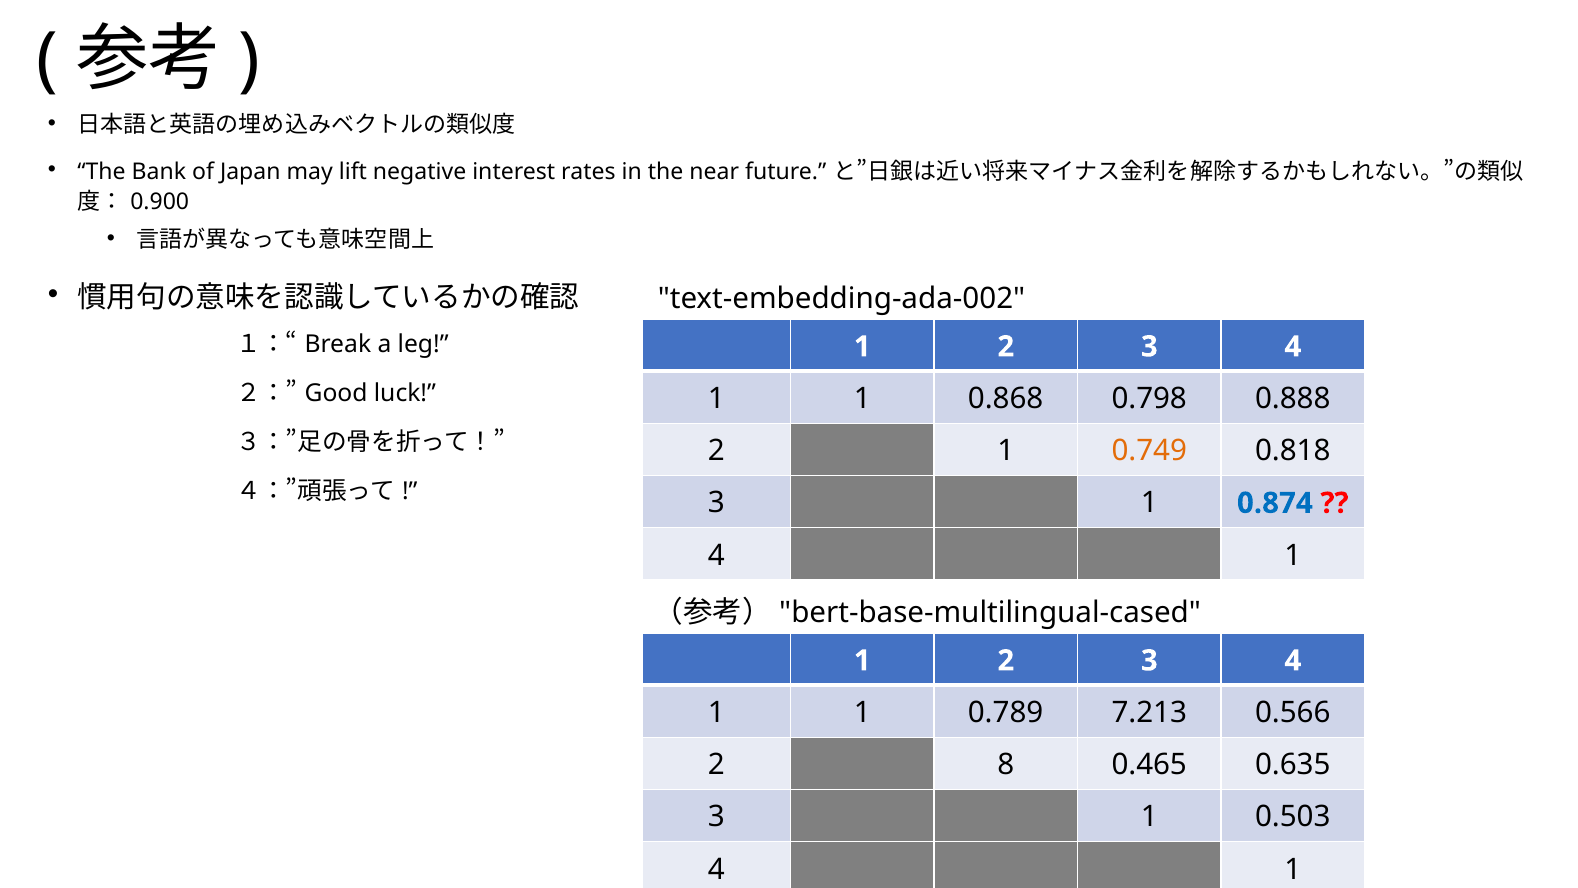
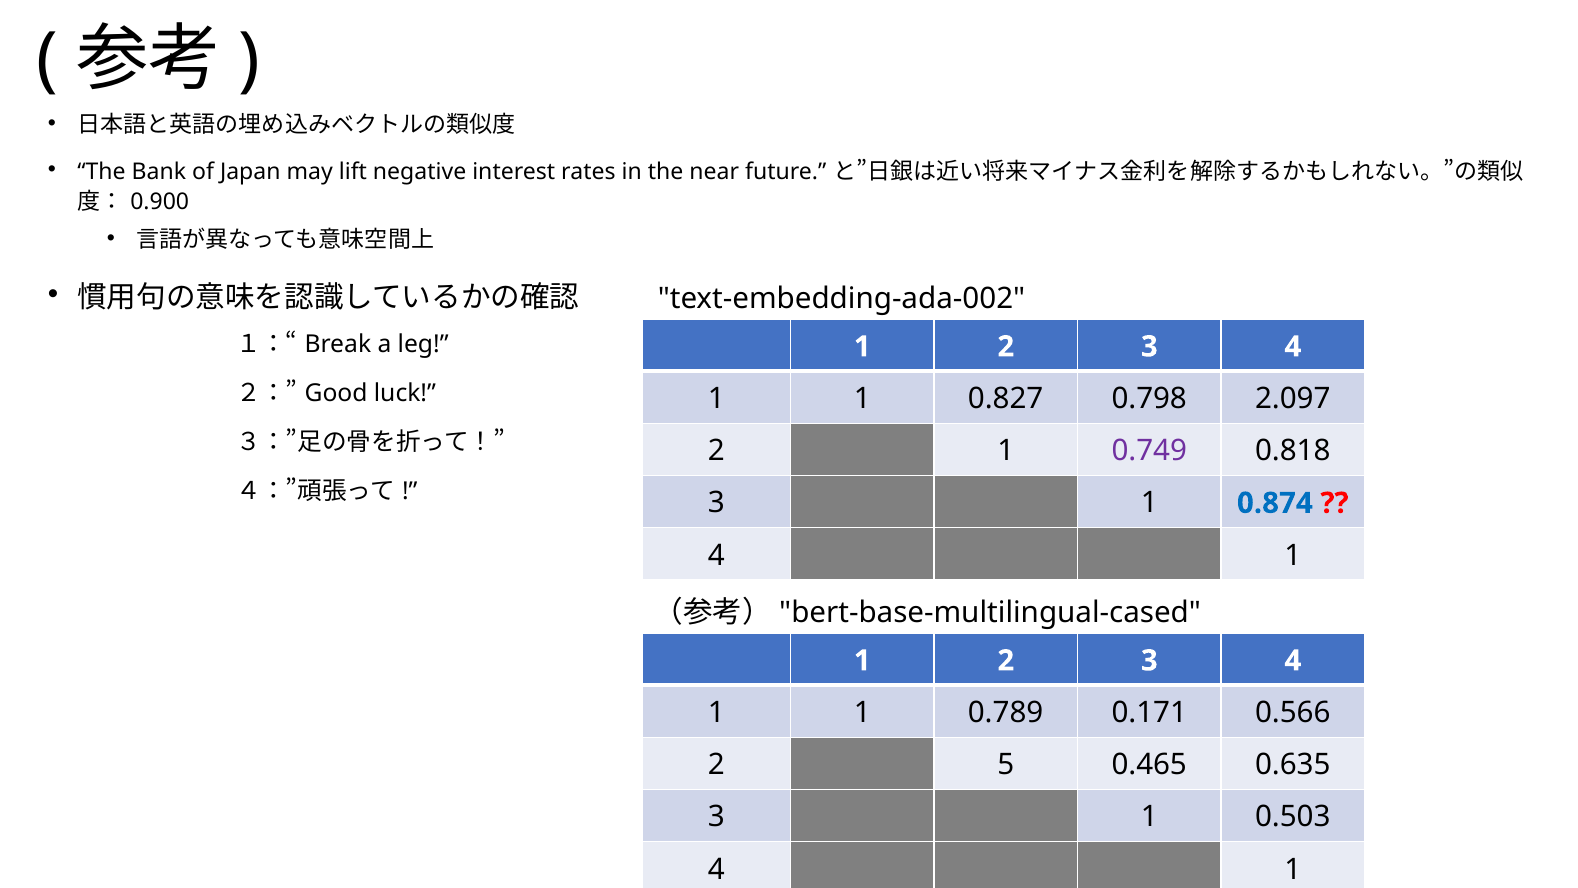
0.868: 0.868 -> 0.827
0.888: 0.888 -> 2.097
0.749 colour: orange -> purple
7.213: 7.213 -> 0.171
8: 8 -> 5
